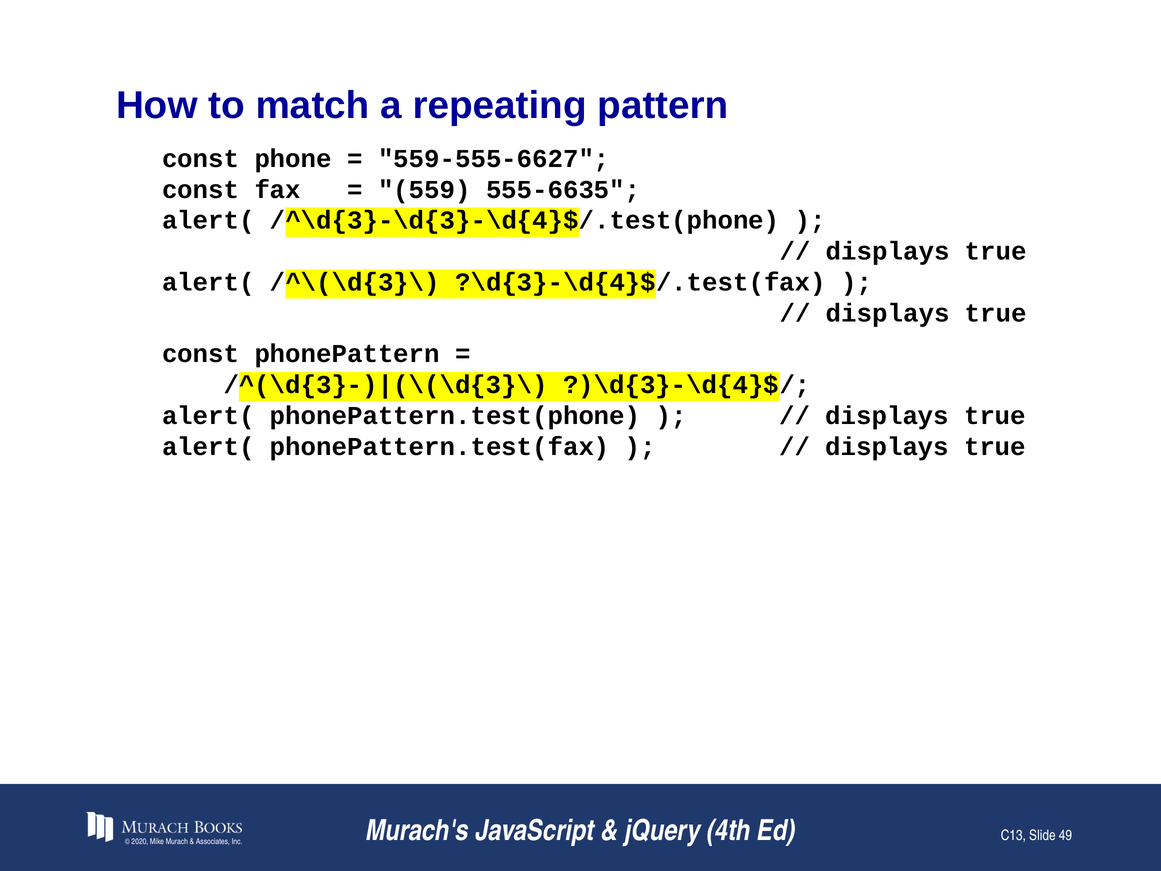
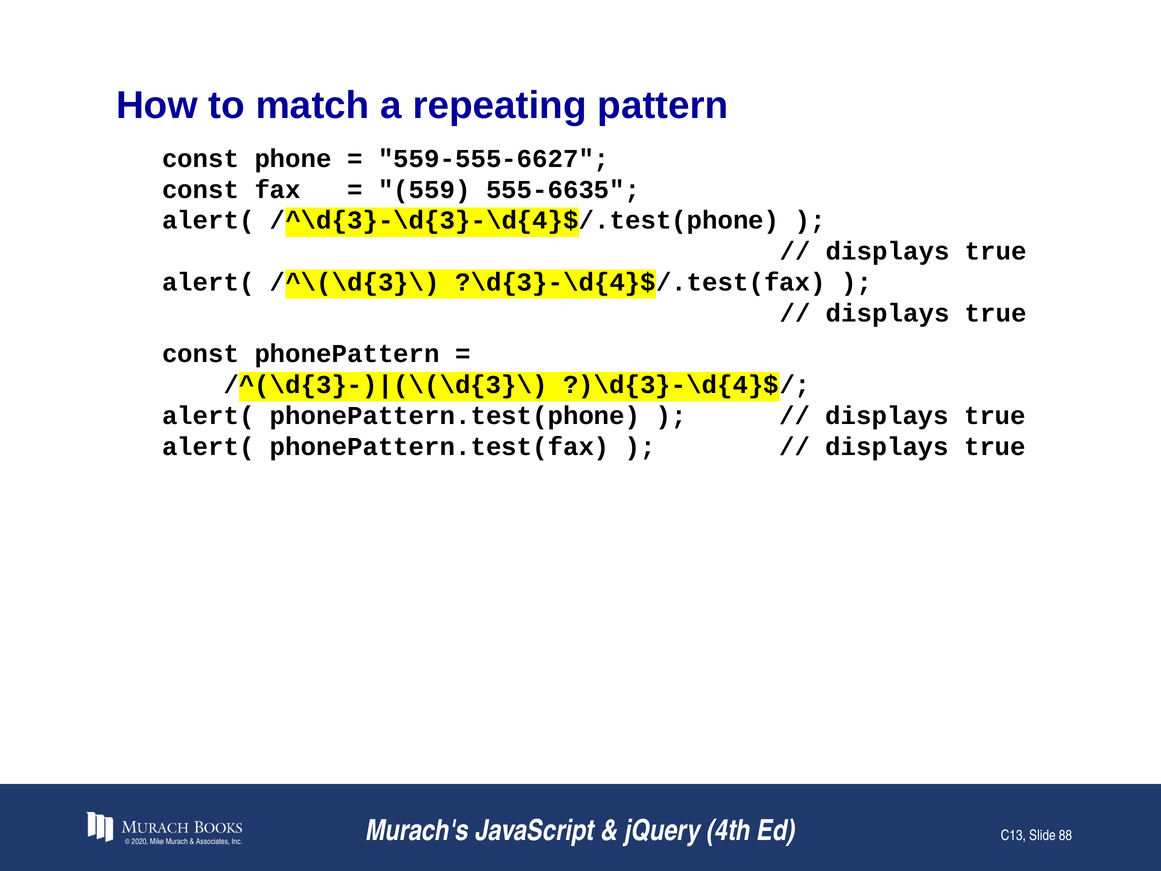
49: 49 -> 88
